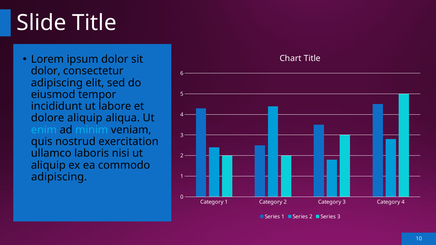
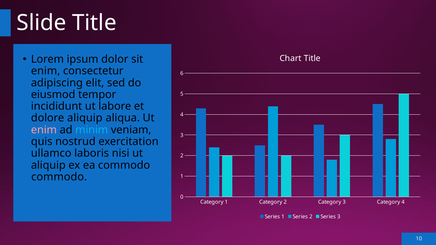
dolor at (46, 71): dolor -> enim
enim at (44, 130) colour: light blue -> pink
adipiscing at (59, 177): adipiscing -> commodo
